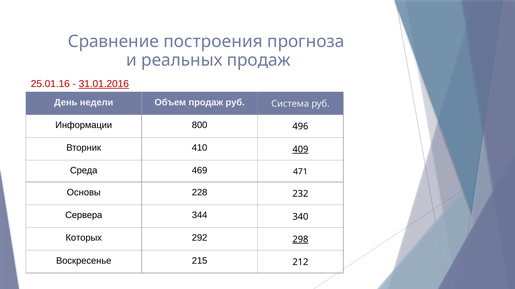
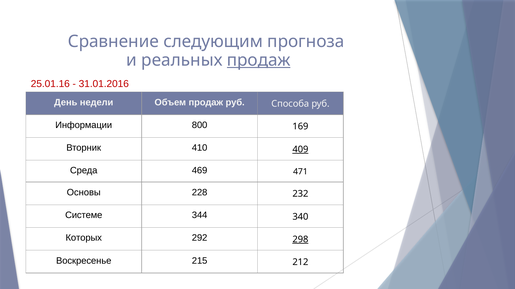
построения: построения -> следующим
продаж at (259, 60) underline: none -> present
31.01.2016 underline: present -> none
Система: Система -> Способа
496: 496 -> 169
Сервера: Сервера -> Системе
